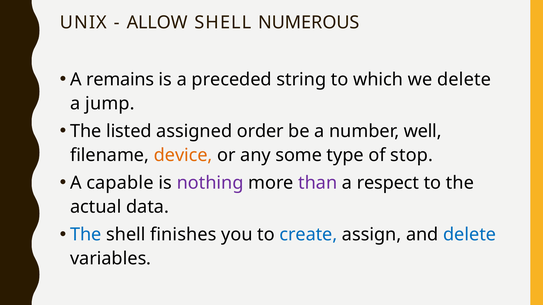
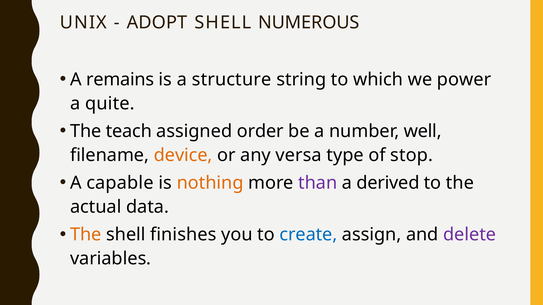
ALLOW: ALLOW -> ADOPT
preceded: preceded -> structure
we delete: delete -> power
jump: jump -> quite
listed: listed -> teach
some: some -> versa
nothing colour: purple -> orange
respect: respect -> derived
The at (86, 235) colour: blue -> orange
delete at (470, 235) colour: blue -> purple
